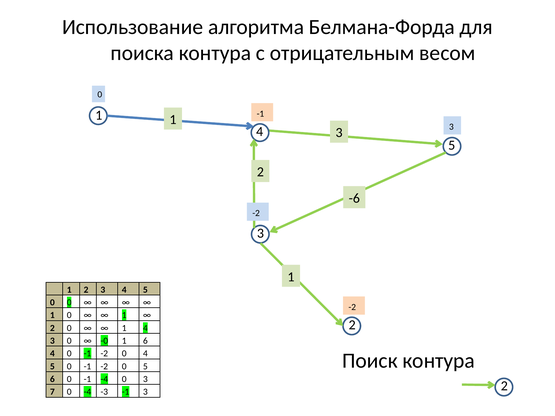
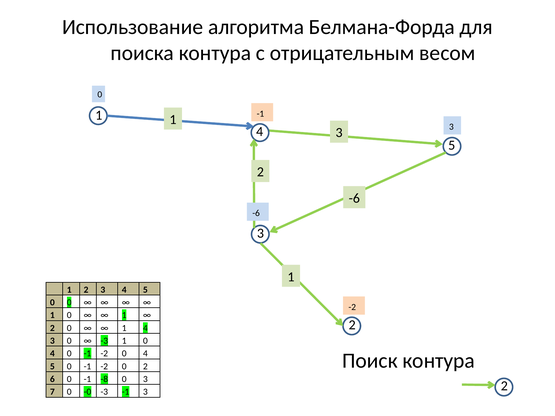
-2 at (256, 213): -2 -> -6
-0 at (104, 341): -0 -> -3
6 at (145, 341): 6 -> 0
0 5: 5 -> 2
-1 -4: -4 -> -8
0 -4: -4 -> -0
